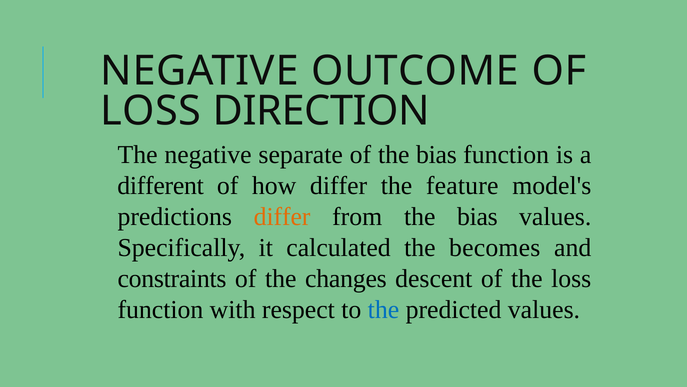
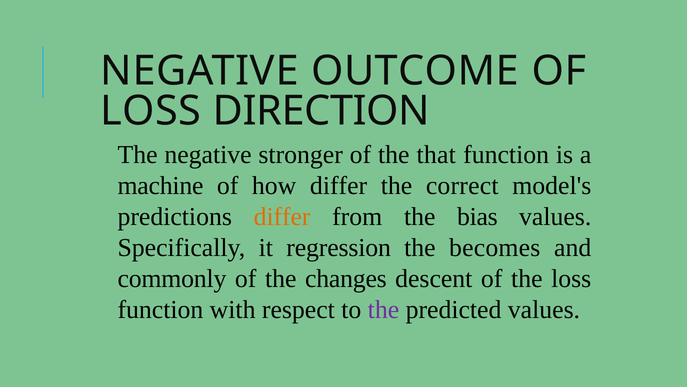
separate: separate -> stronger
of the bias: bias -> that
different: different -> machine
feature: feature -> correct
calculated: calculated -> regression
constraints: constraints -> commonly
the at (383, 309) colour: blue -> purple
